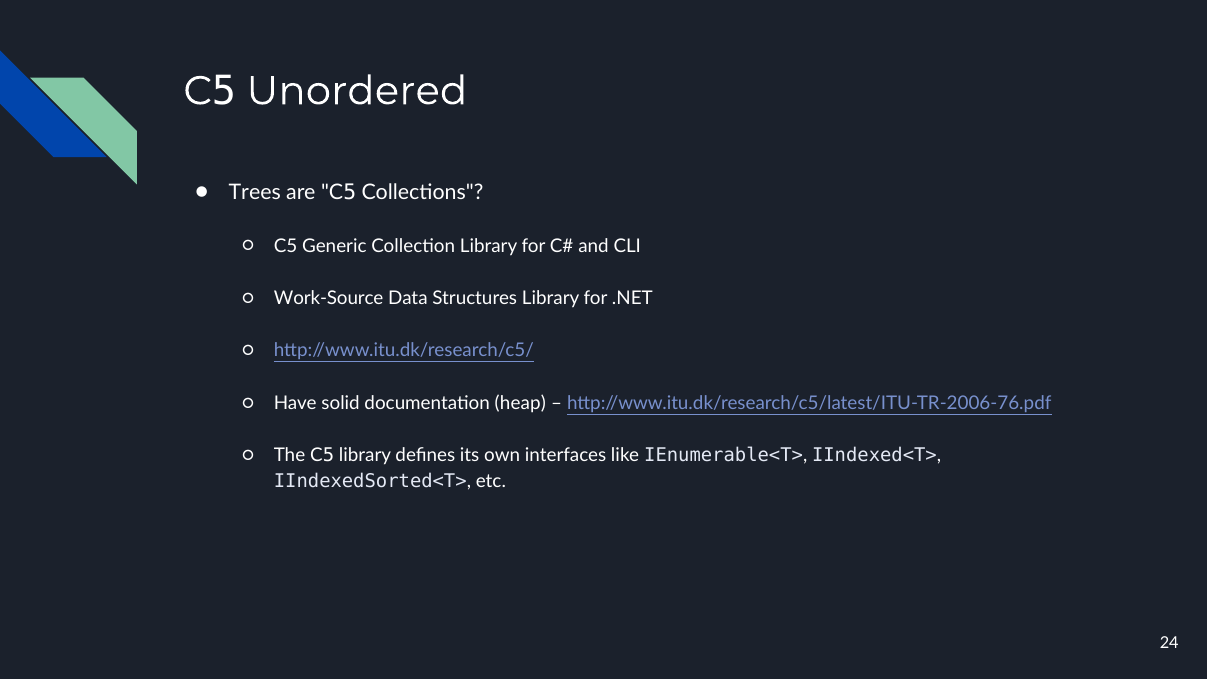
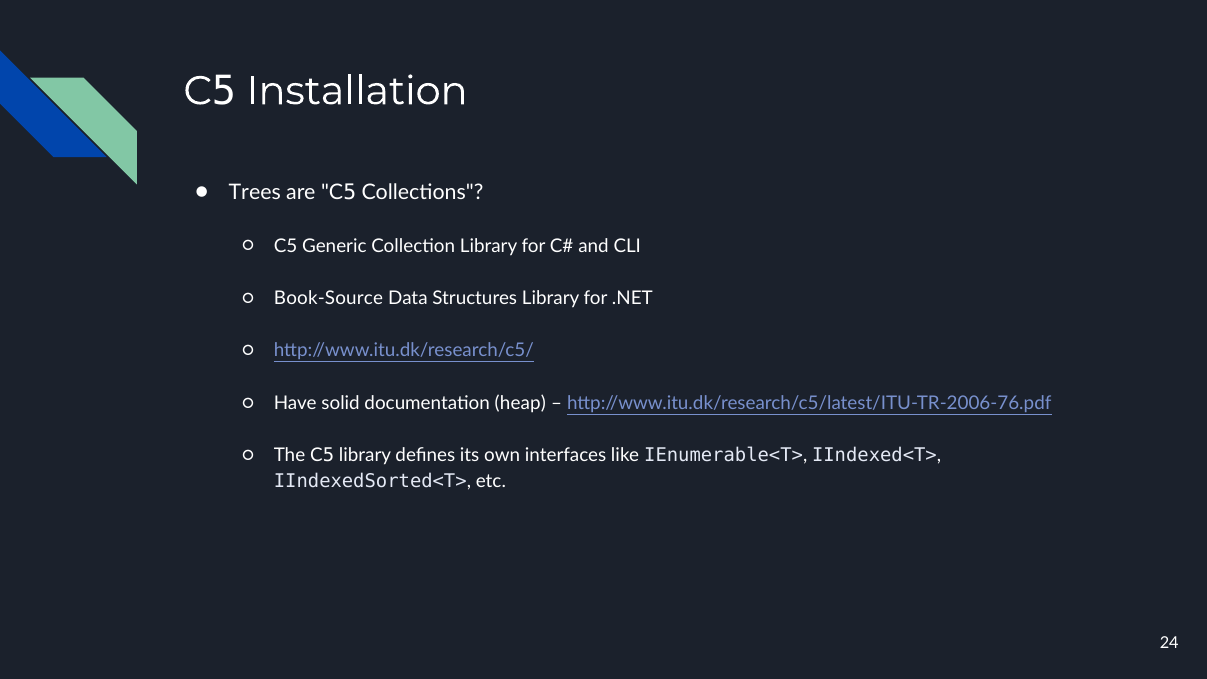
Unordered: Unordered -> Installation
Work-Source: Work-Source -> Book-Source
